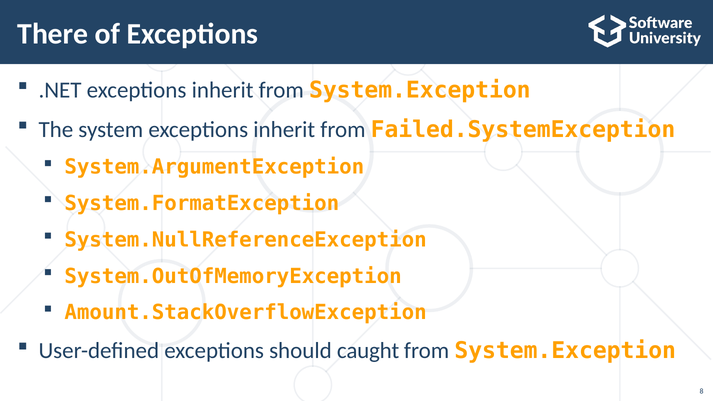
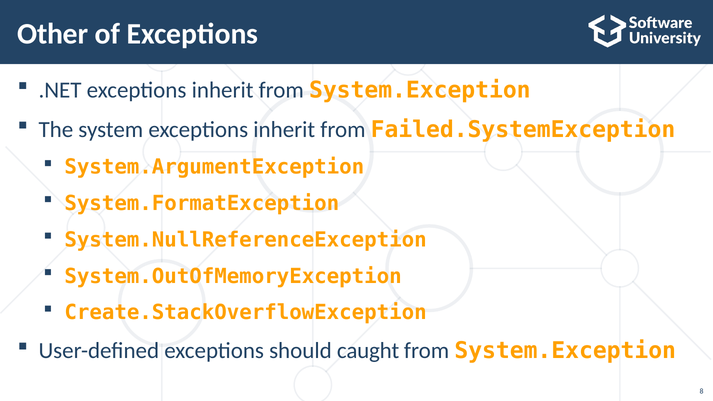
There: There -> Other
Amount.StackOverflowException: Amount.StackOverflowException -> Create.StackOverflowException
